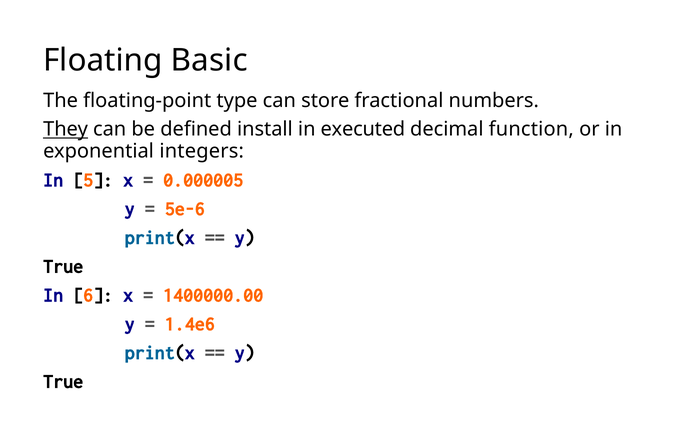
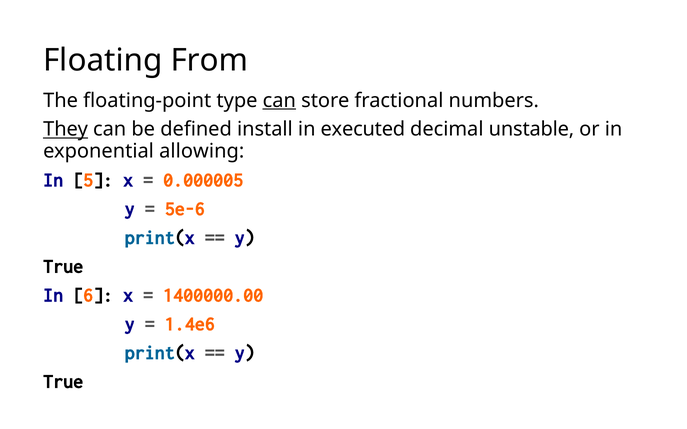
Basic: Basic -> From
can at (279, 101) underline: none -> present
function: function -> unstable
integers: integers -> allowing
